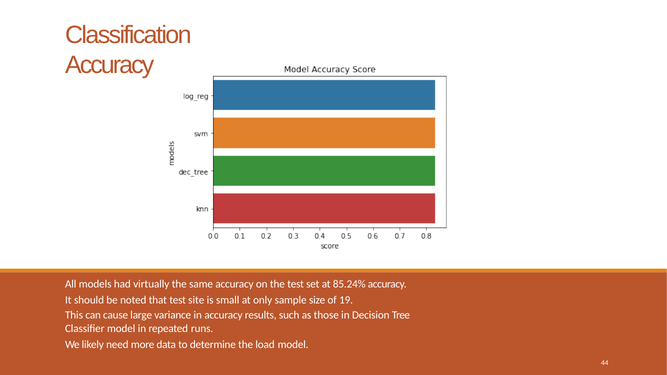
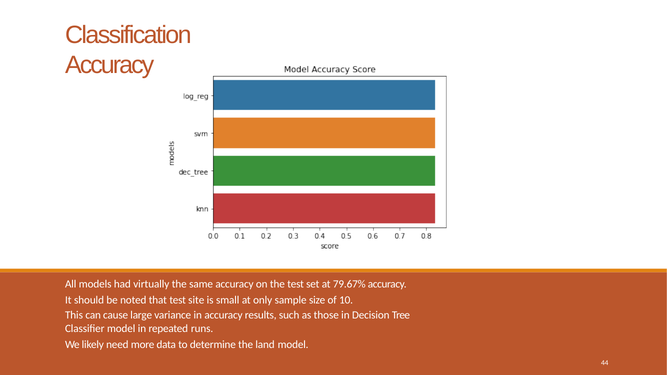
85.24%: 85.24% -> 79.67%
19: 19 -> 10
load: load -> land
